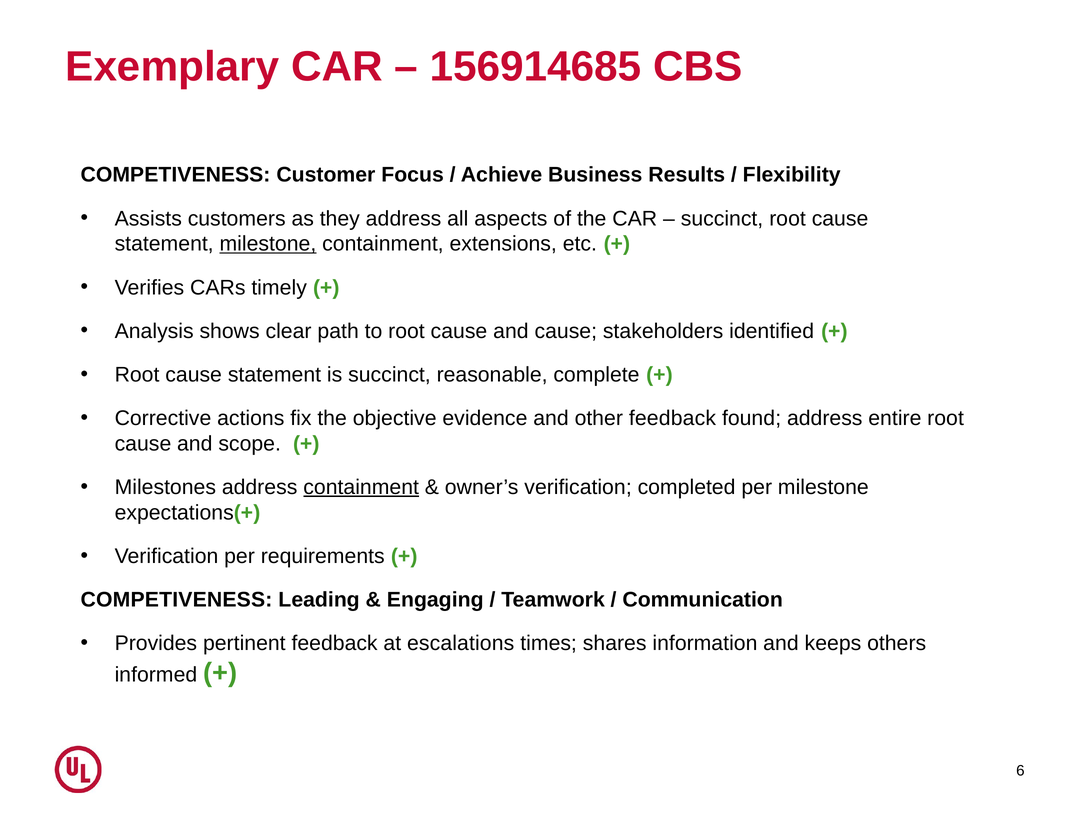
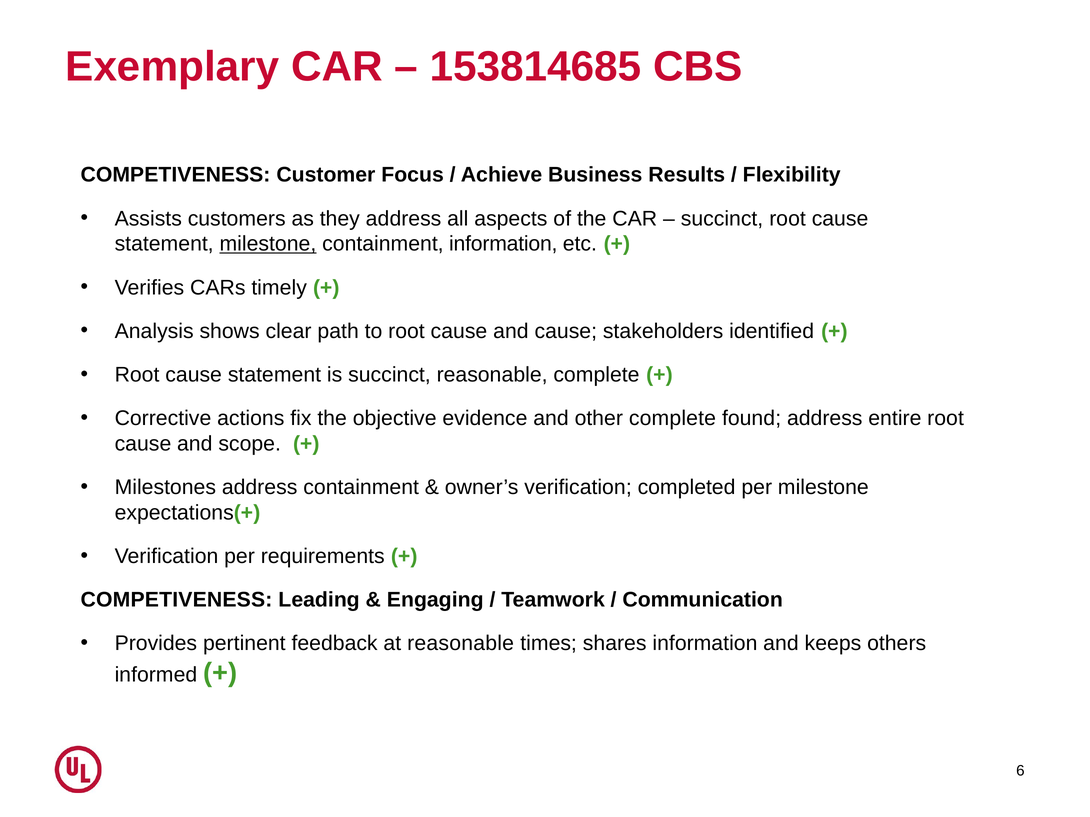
156914685: 156914685 -> 153814685
containment extensions: extensions -> information
other feedback: feedback -> complete
containment at (361, 488) underline: present -> none
at escalations: escalations -> reasonable
